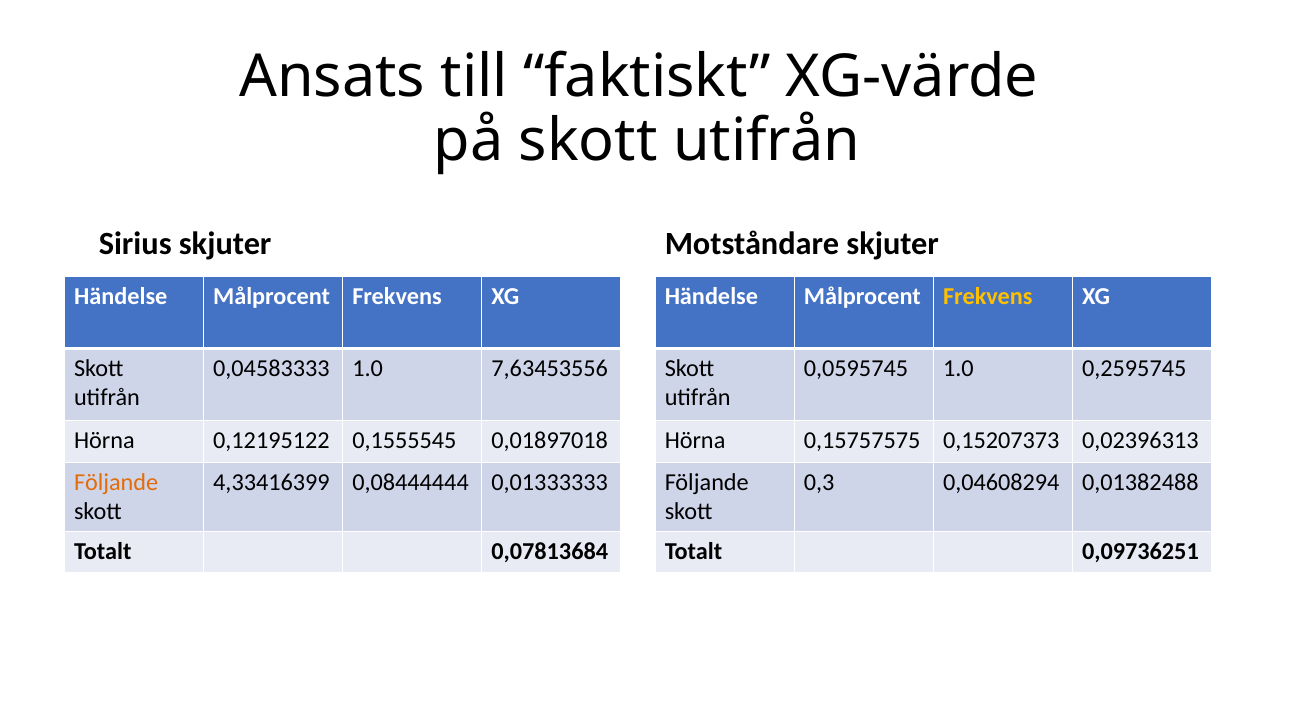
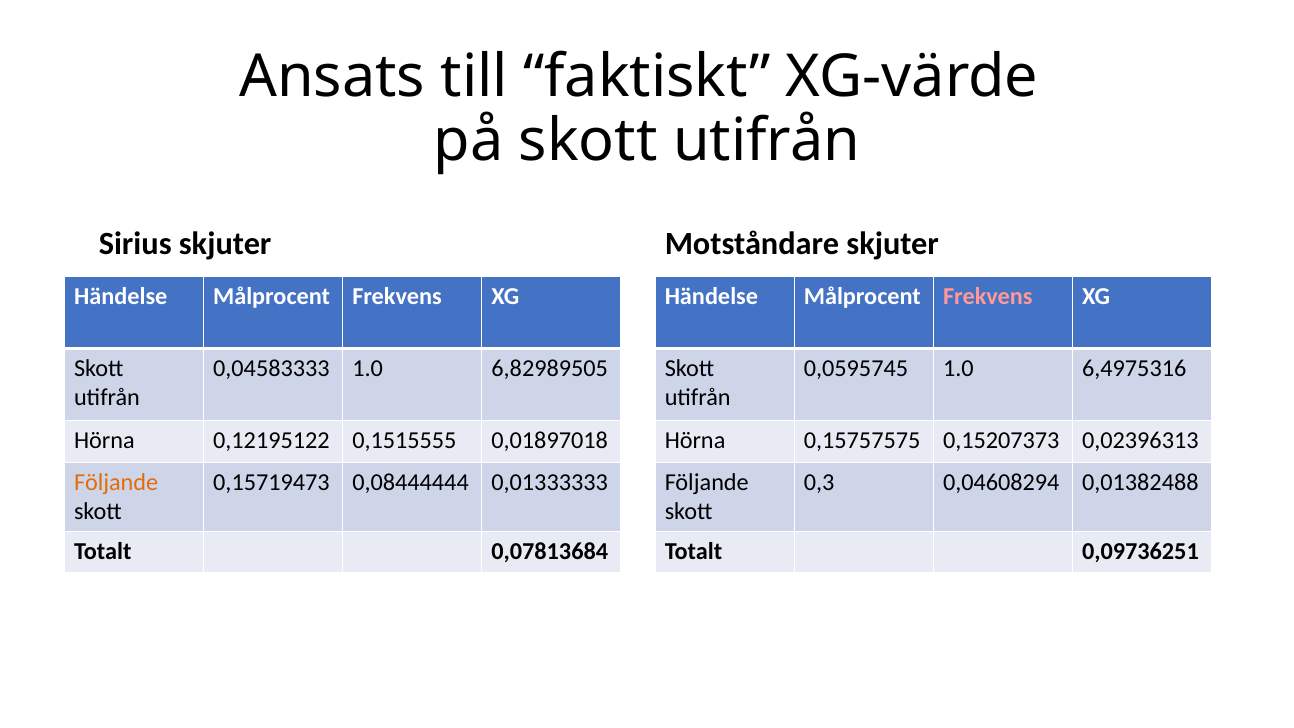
Frekvens at (988, 296) colour: yellow -> pink
7,63453556: 7,63453556 -> 6,82989505
0,2595745: 0,2595745 -> 6,4975316
0,1555545: 0,1555545 -> 0,1515555
4,33416399: 4,33416399 -> 0,15719473
